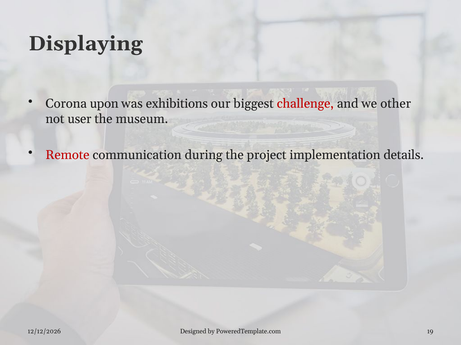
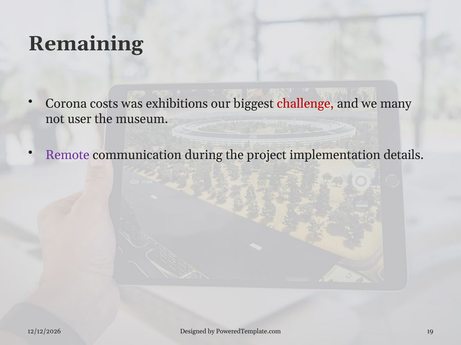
Displaying: Displaying -> Remaining
upon: upon -> costs
other: other -> many
Remote colour: red -> purple
